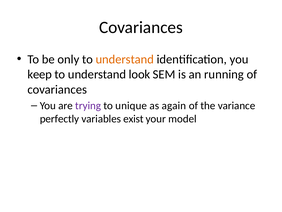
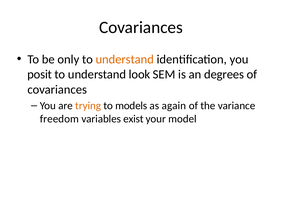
keep: keep -> posit
running: running -> degrees
trying colour: purple -> orange
unique: unique -> models
perfectly: perfectly -> freedom
